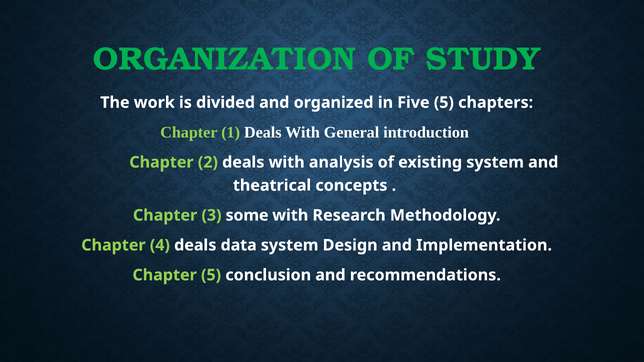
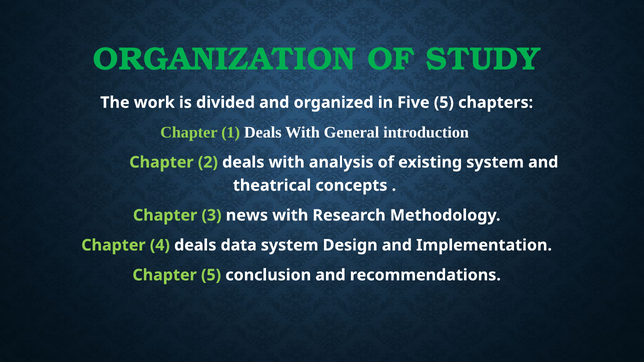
some: some -> news
